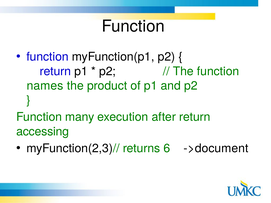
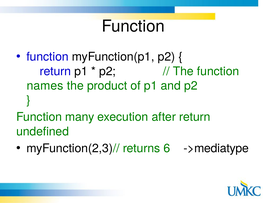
accessing: accessing -> undefined
->document: ->document -> ->mediatype
